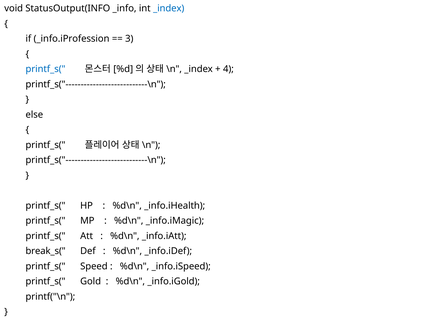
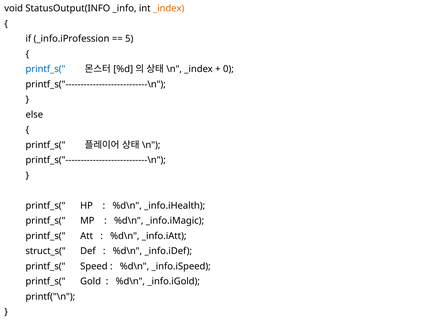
_index at (169, 8) colour: blue -> orange
3: 3 -> 5
4: 4 -> 0
break_s(: break_s( -> struct_s(
